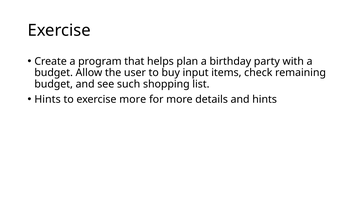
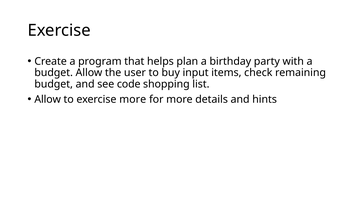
such: such -> code
Hints at (48, 99): Hints -> Allow
